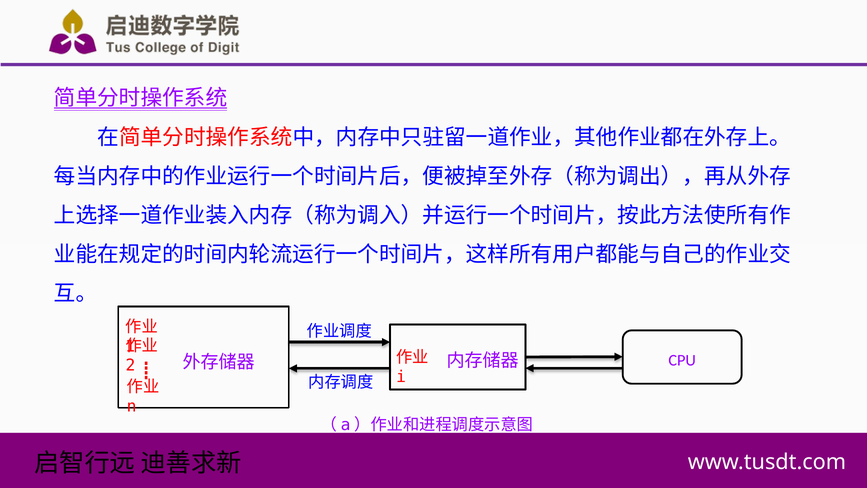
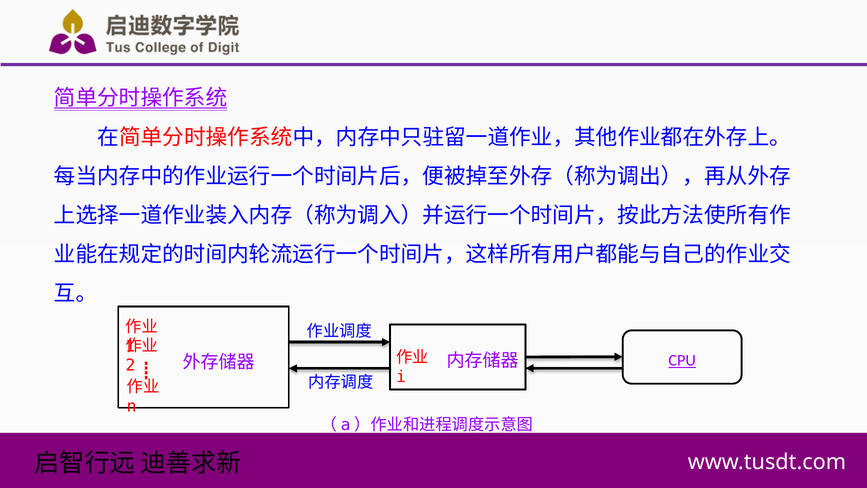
CPU underline: none -> present
